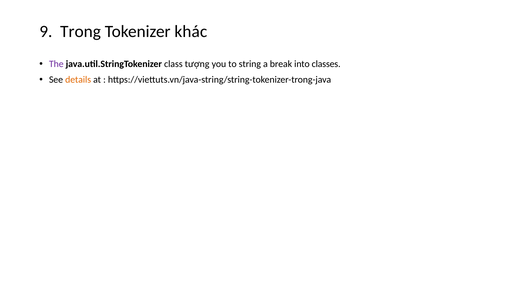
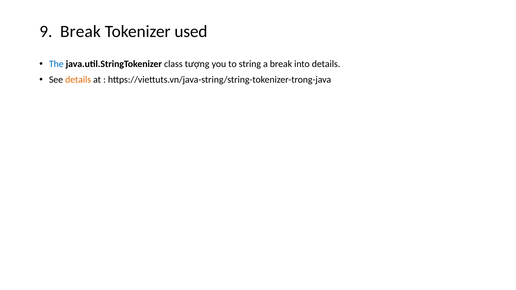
9 Trong: Trong -> Break
khác: khác -> used
The colour: purple -> blue
into classes: classes -> details
